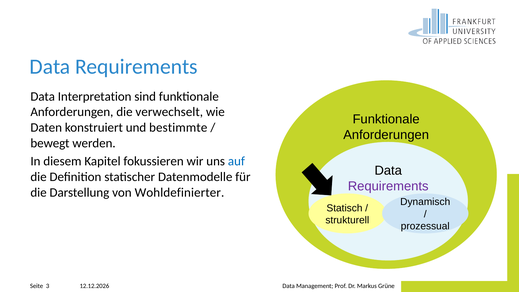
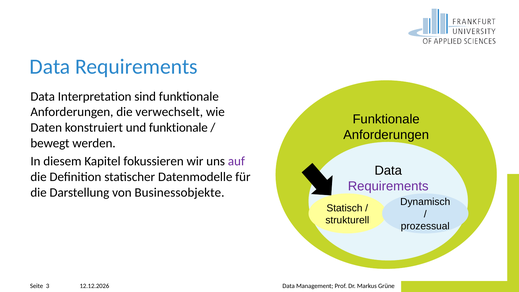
und bestimmte: bestimmte -> funktionale
auf colour: blue -> purple
Wohldefinierter: Wohldefinierter -> Businessobjekte
